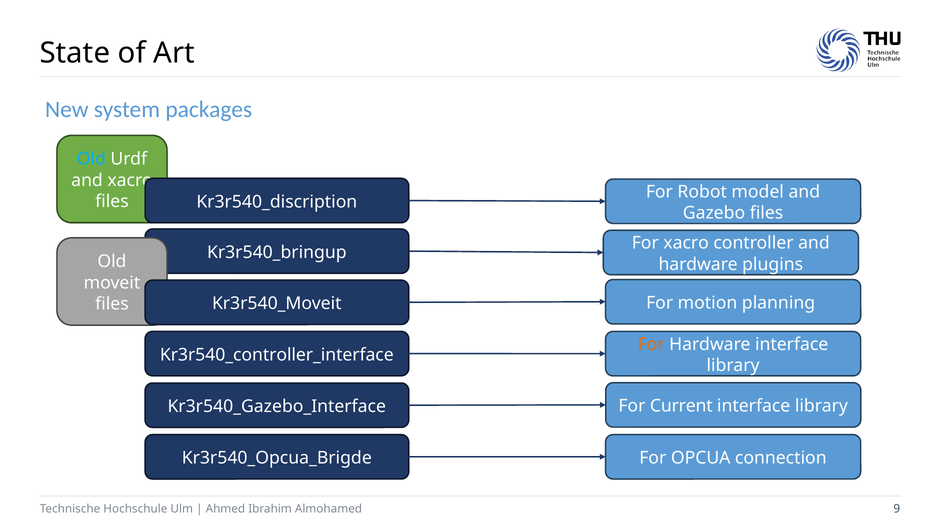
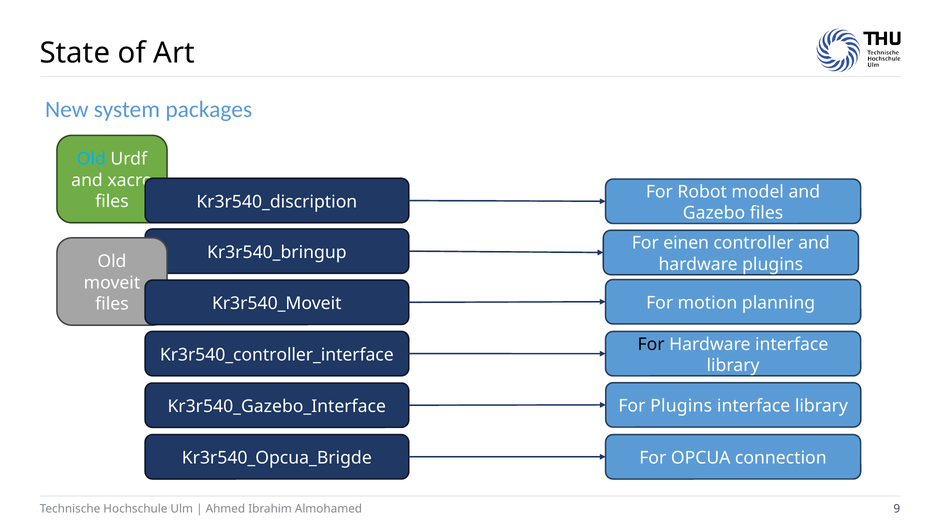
For xacro: xacro -> einen
For at (651, 345) colour: orange -> black
For Current: Current -> Plugins
